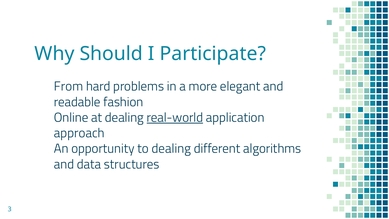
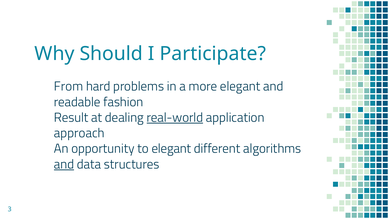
Online: Online -> Result
to dealing: dealing -> elegant
and at (64, 164) underline: none -> present
